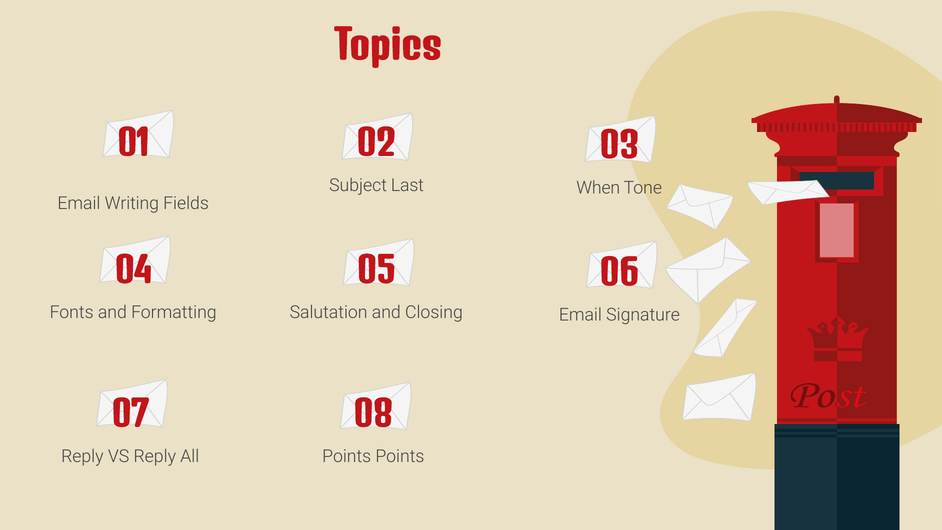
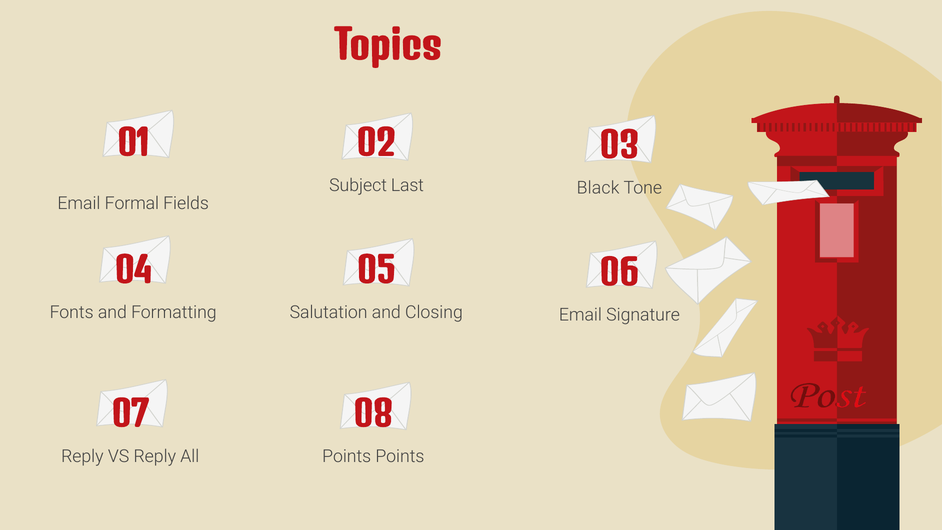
When: When -> Black
Writing: Writing -> Formal
